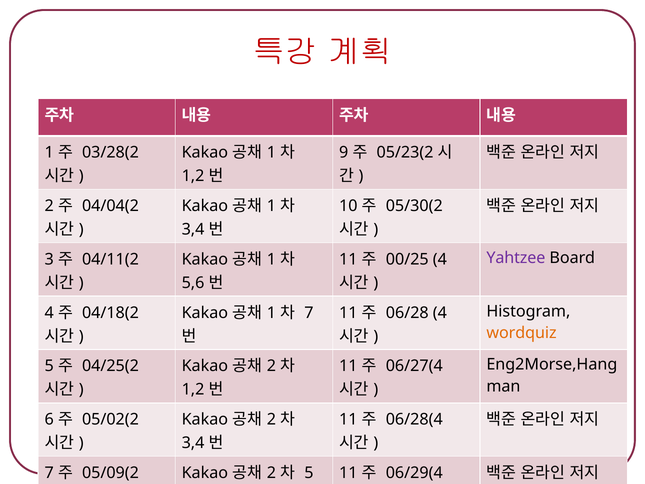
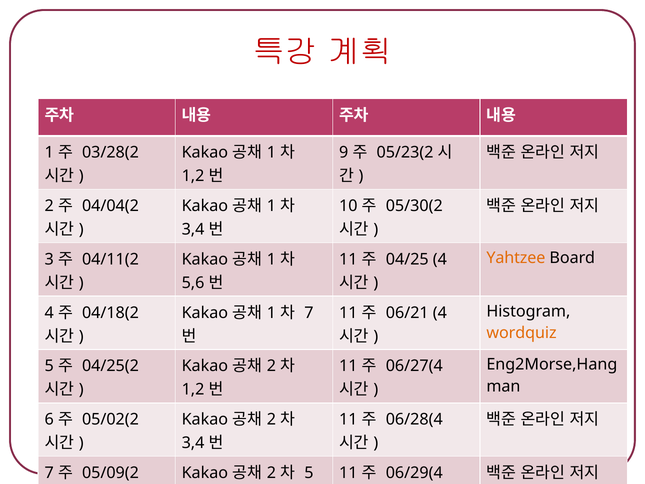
Yahtzee colour: purple -> orange
00/25: 00/25 -> 04/25
06/28: 06/28 -> 06/21
